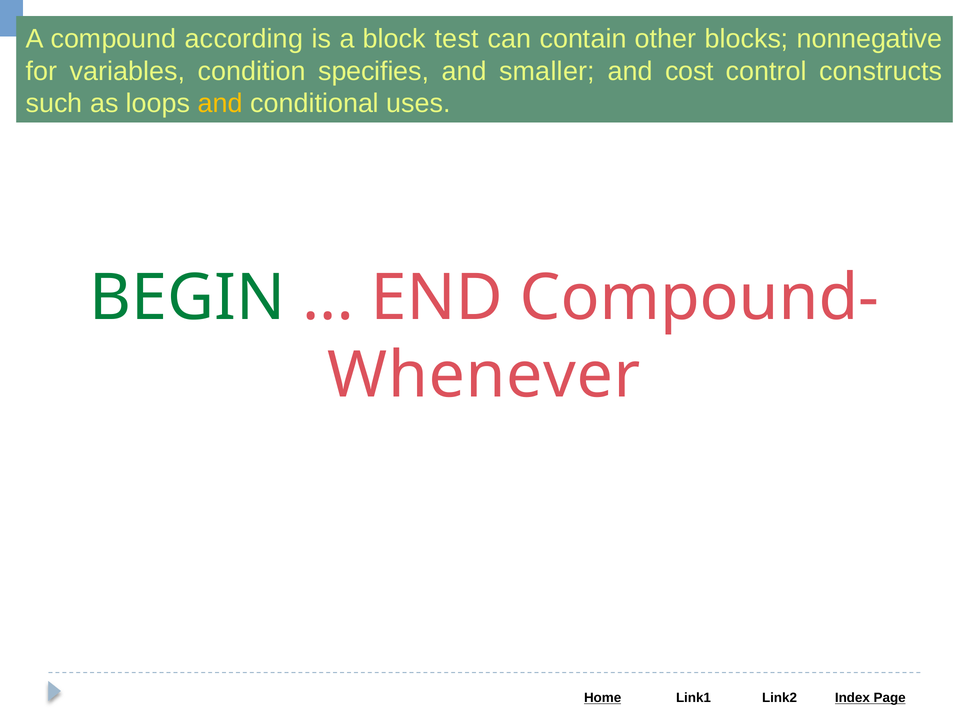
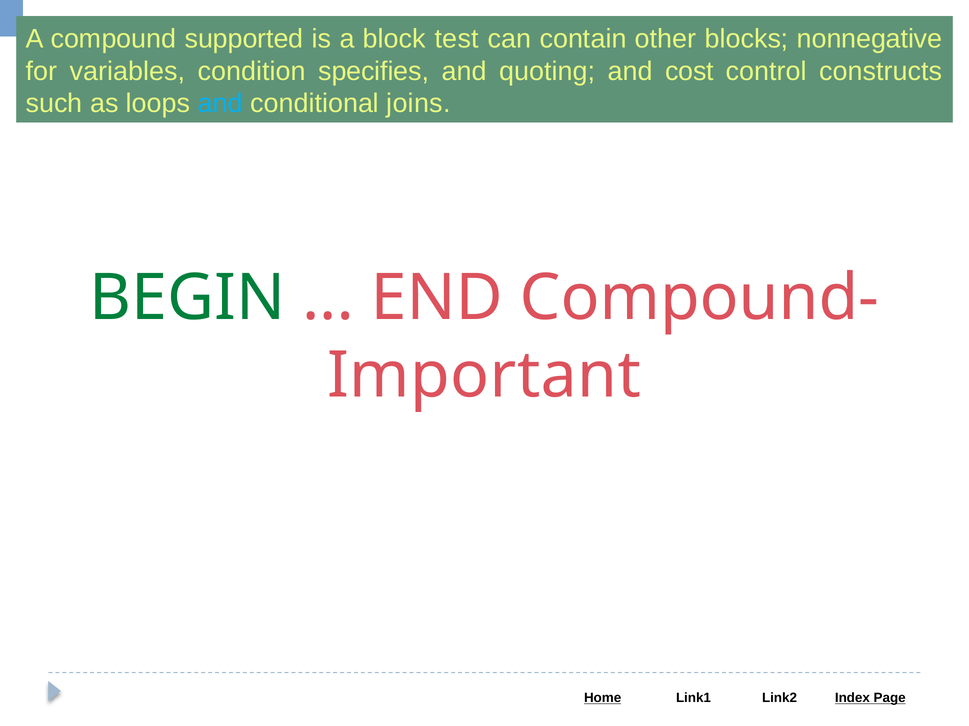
according: according -> supported
smaller: smaller -> quoting
and at (220, 104) colour: yellow -> light blue
uses: uses -> joins
Whenever: Whenever -> Important
